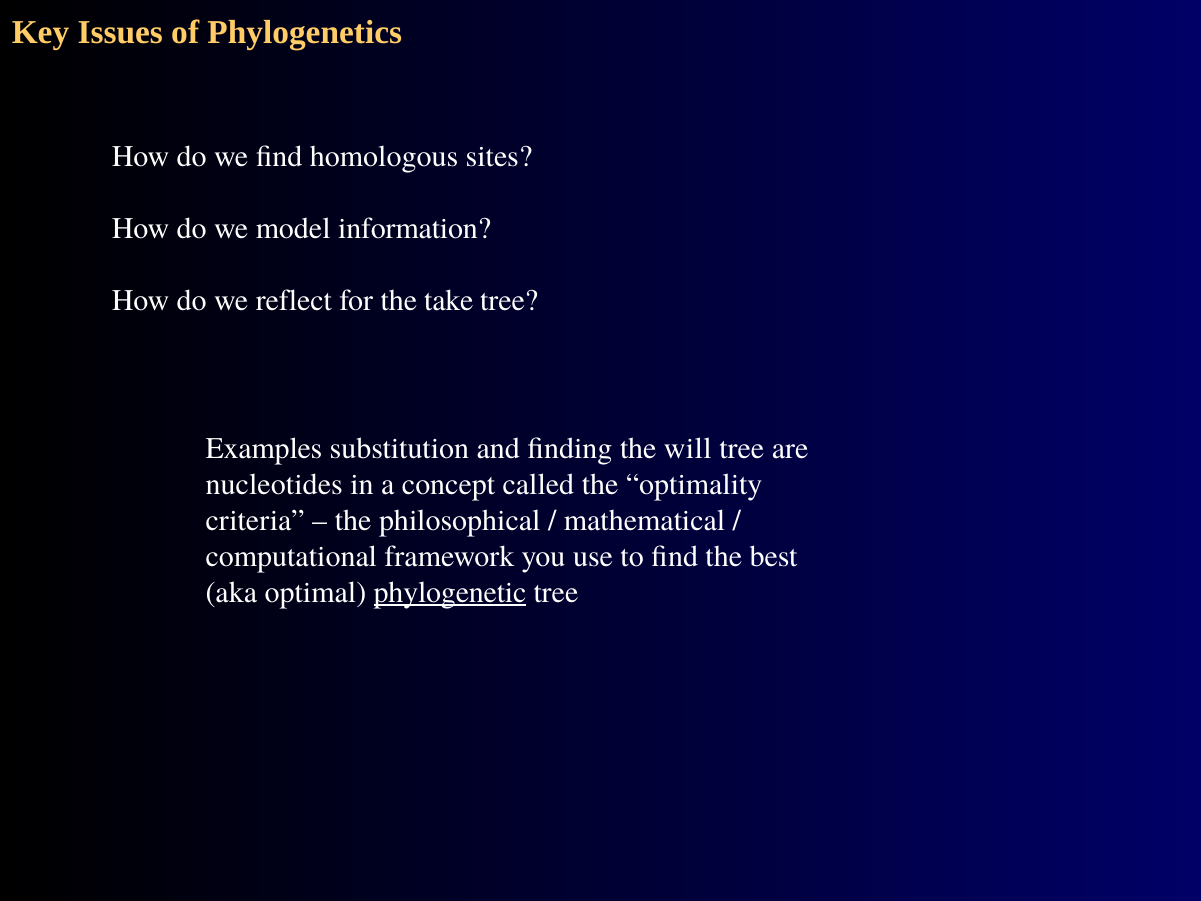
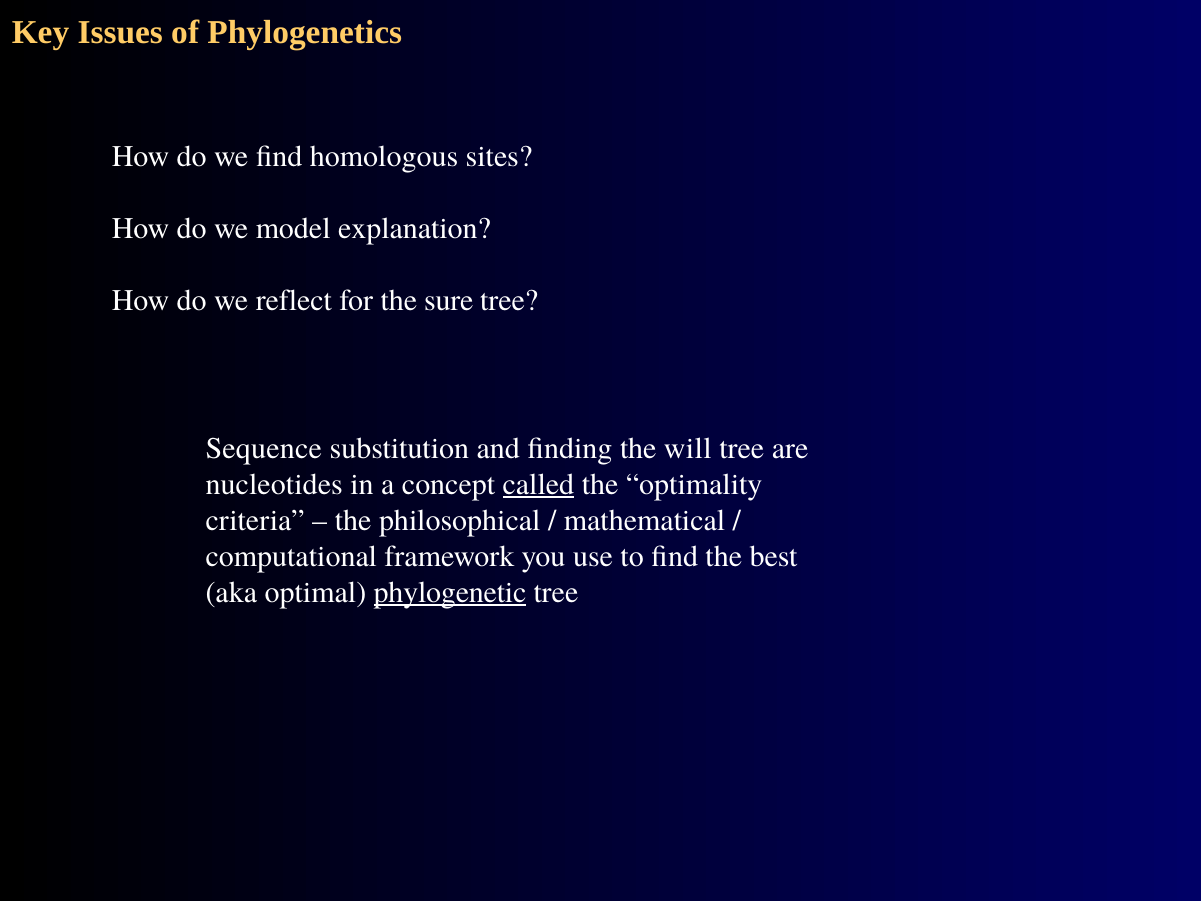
information: information -> explanation
take: take -> sure
Examples: Examples -> Sequence
called underline: none -> present
